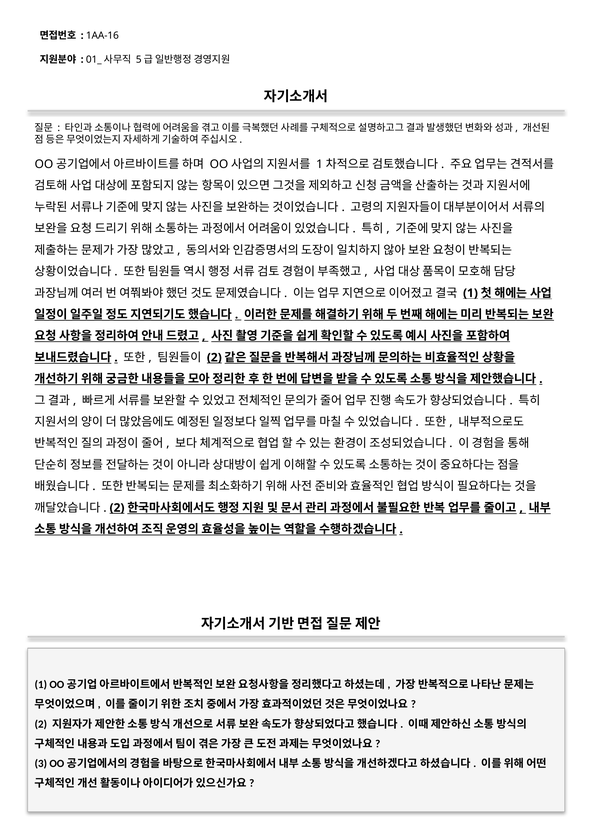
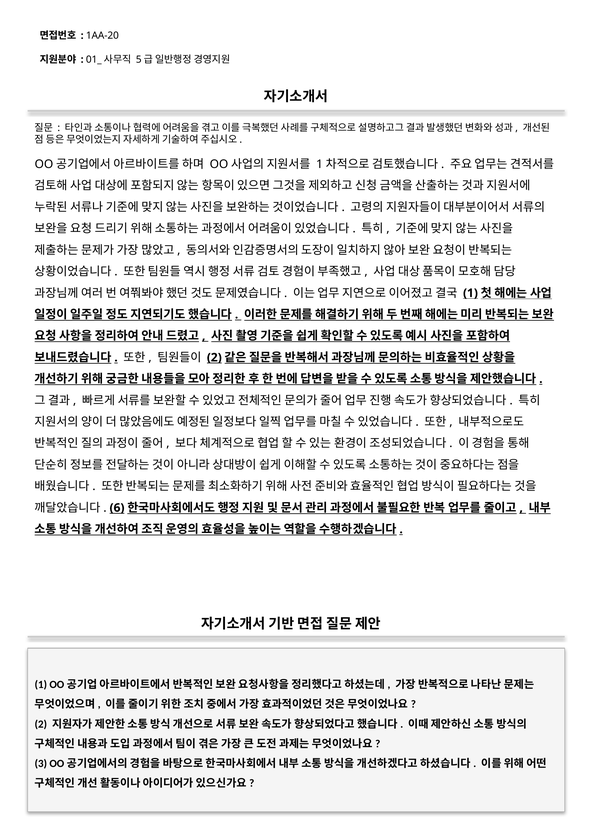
1AA-16: 1AA-16 -> 1AA-20
2 at (117, 508): 2 -> 6
